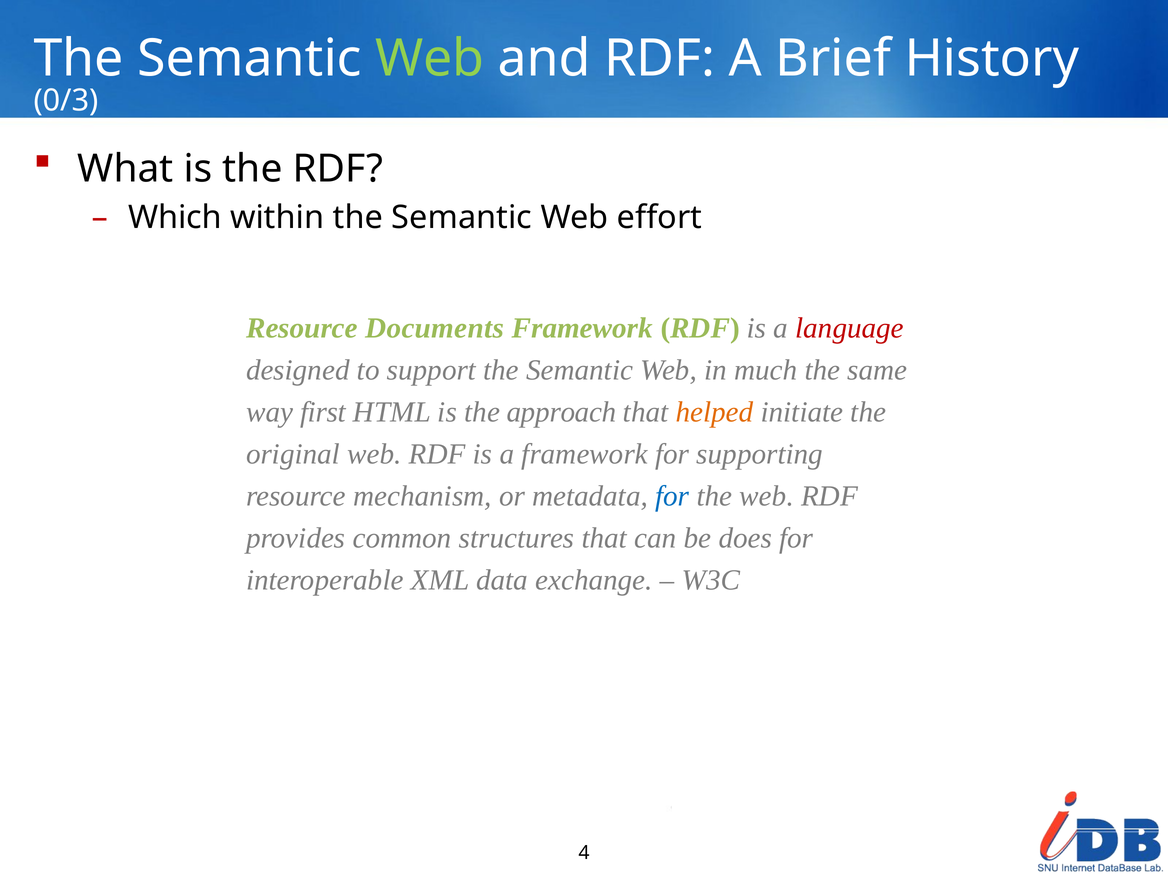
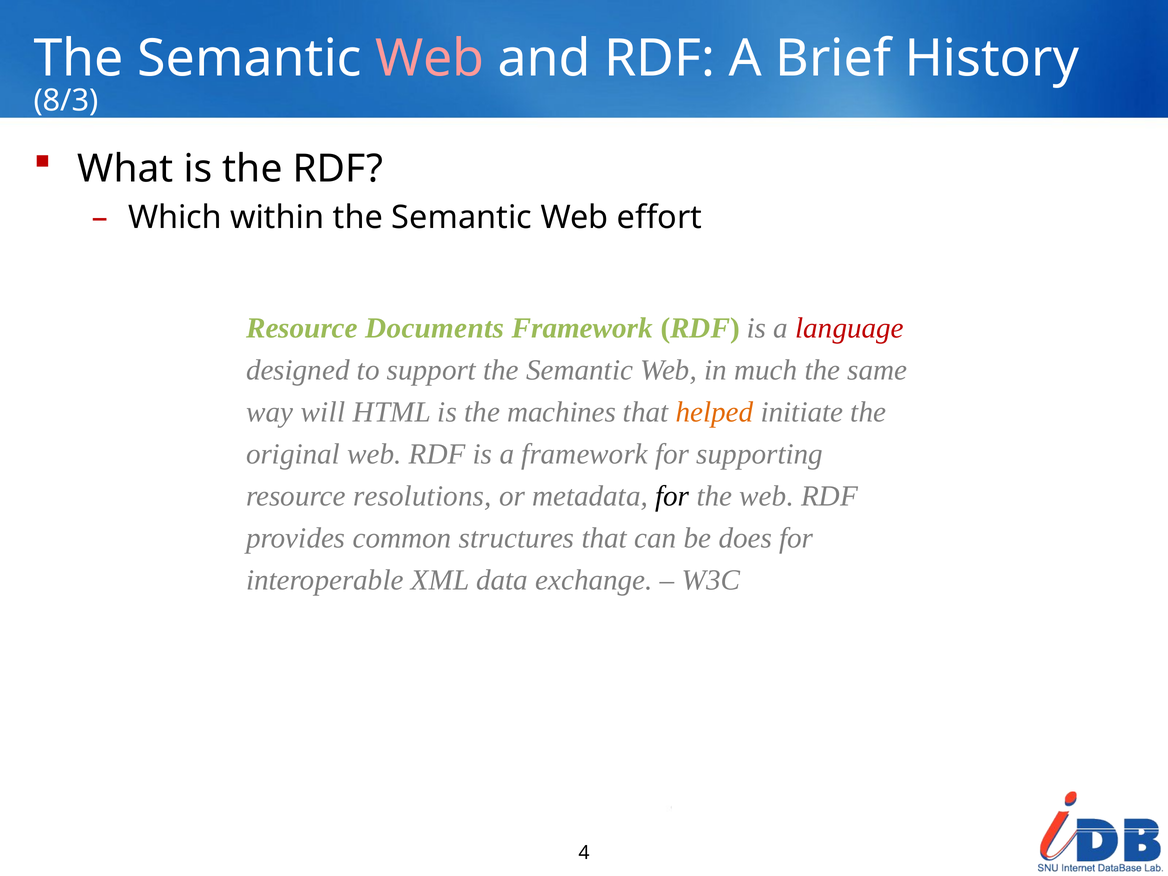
Web at (430, 59) colour: light green -> pink
0/3: 0/3 -> 8/3
first: first -> will
approach: approach -> machines
mechanism: mechanism -> resolutions
for at (672, 496) colour: blue -> black
